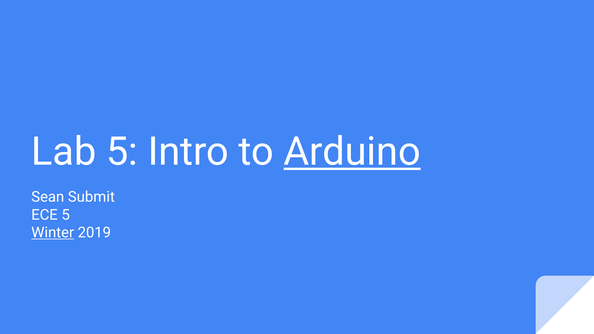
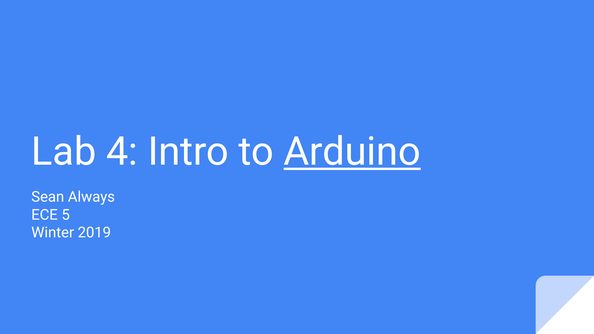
Lab 5: 5 -> 4
Submit: Submit -> Always
Winter underline: present -> none
